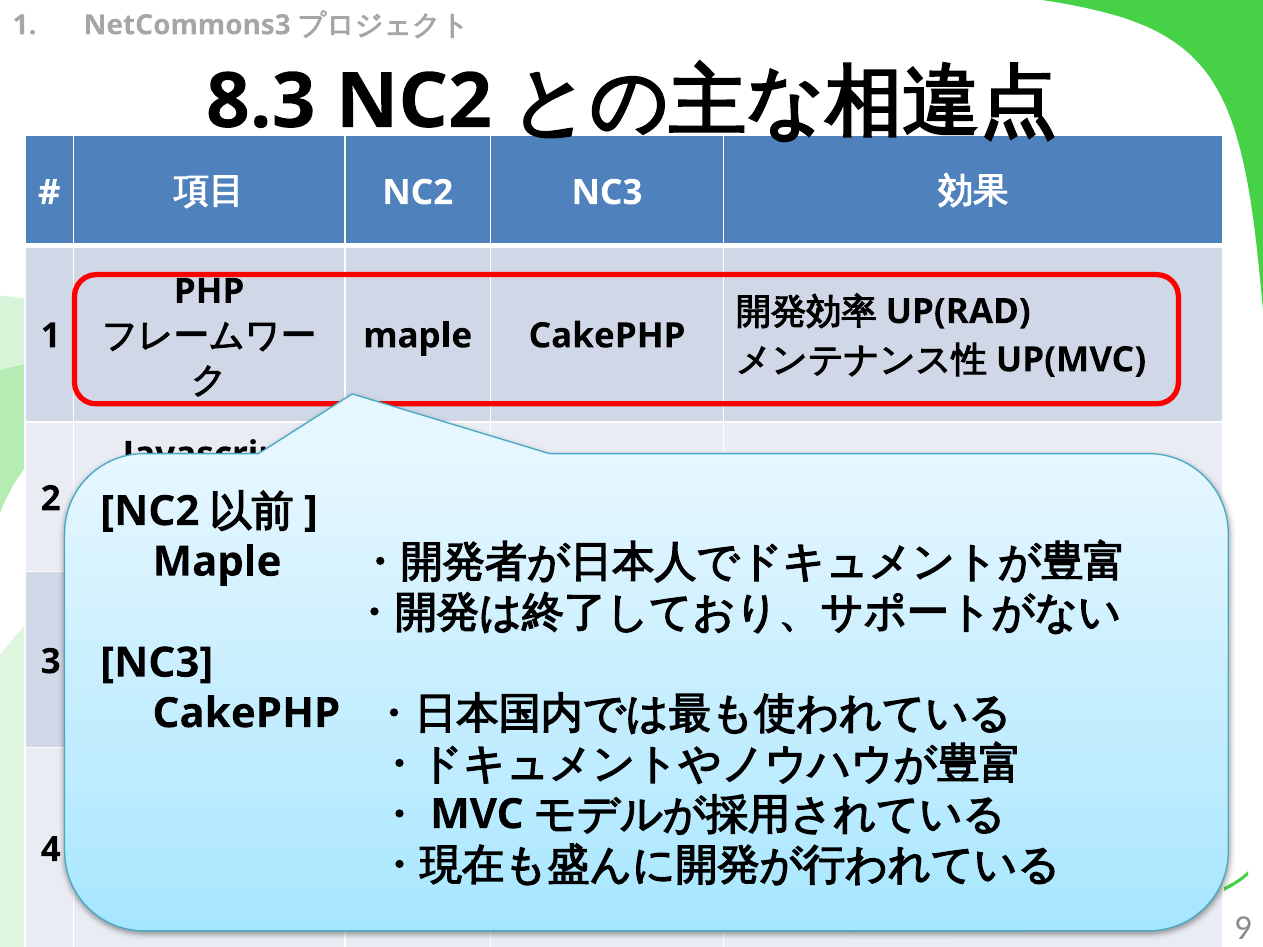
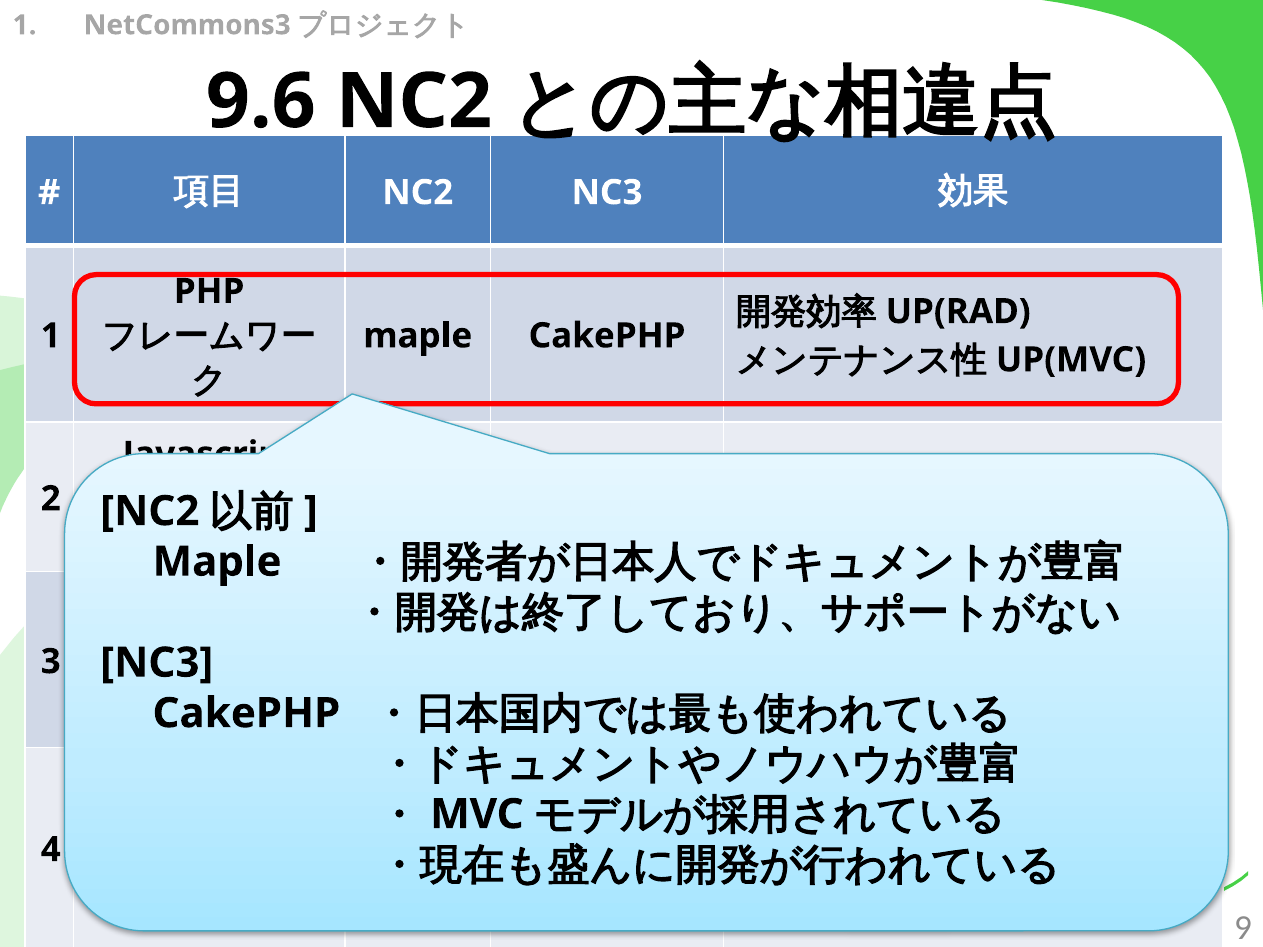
8.3: 8.3 -> 9.6
